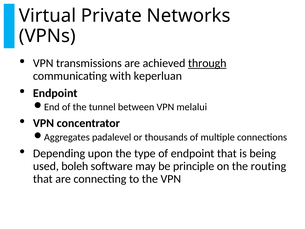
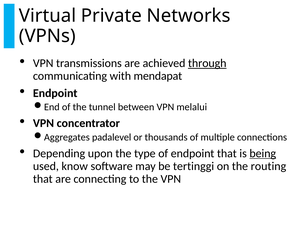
keperluan: keperluan -> mendapat
being underline: none -> present
boleh: boleh -> know
principle: principle -> tertinggi
